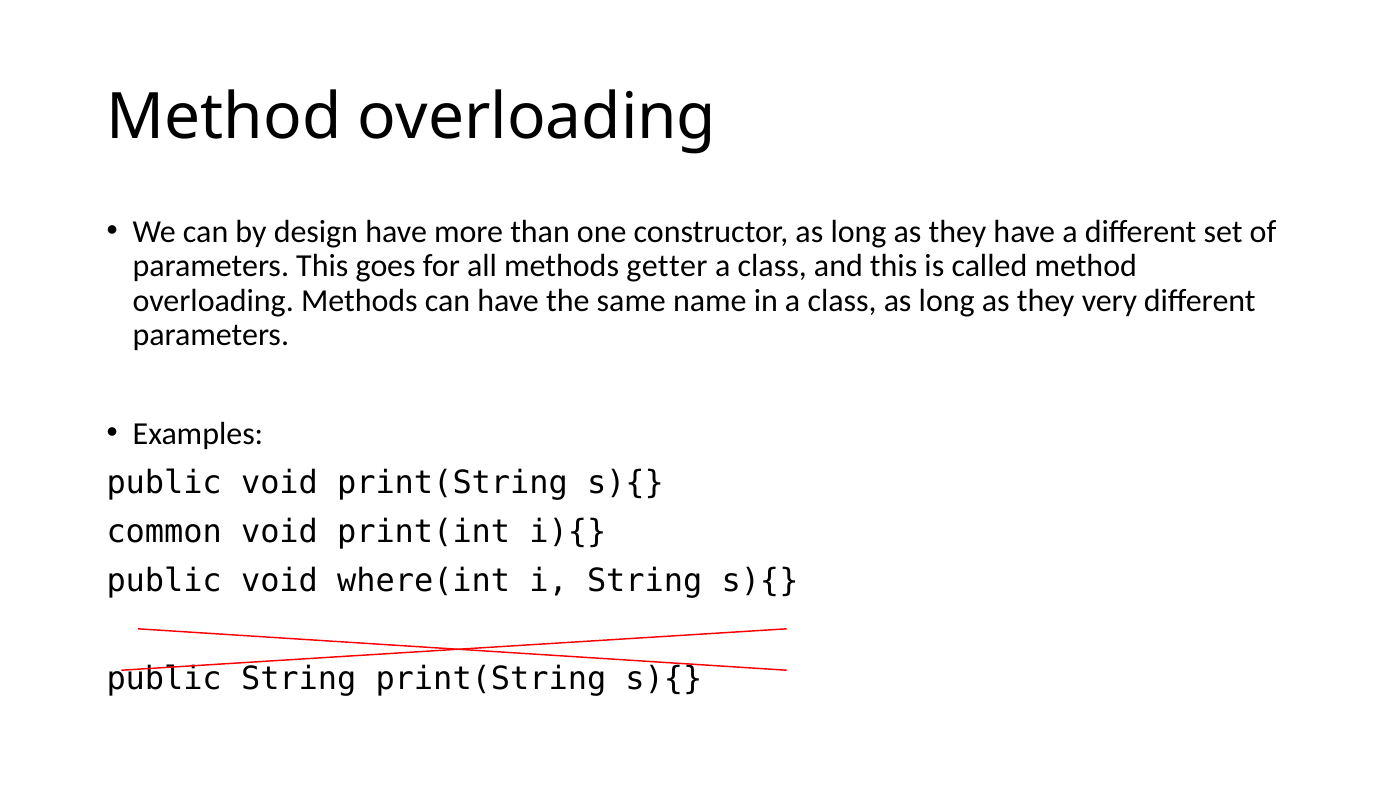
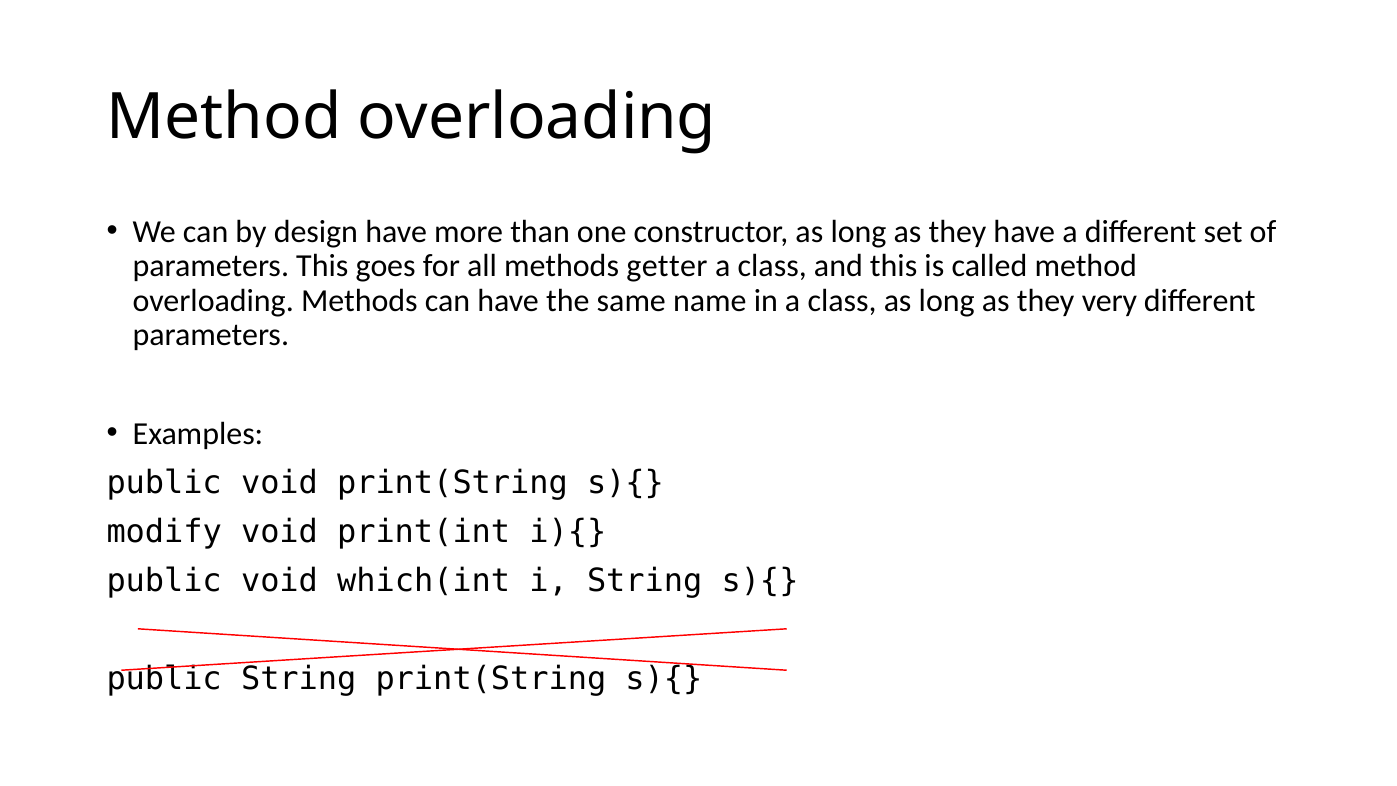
common: common -> modify
where(int: where(int -> which(int
